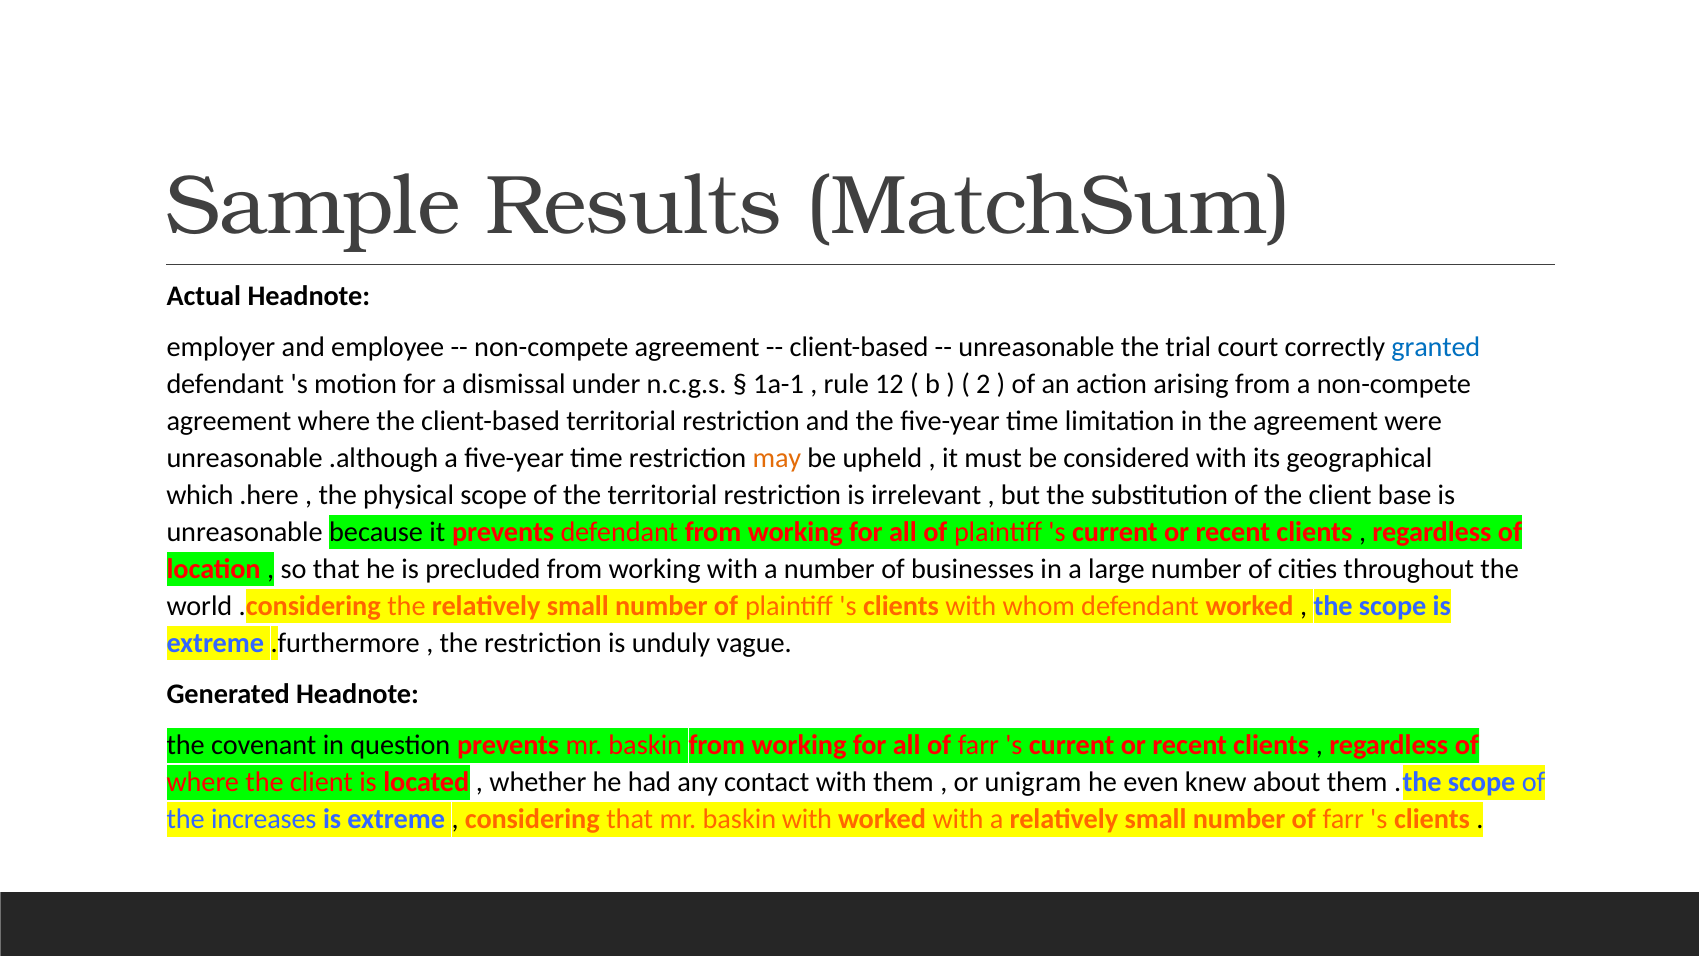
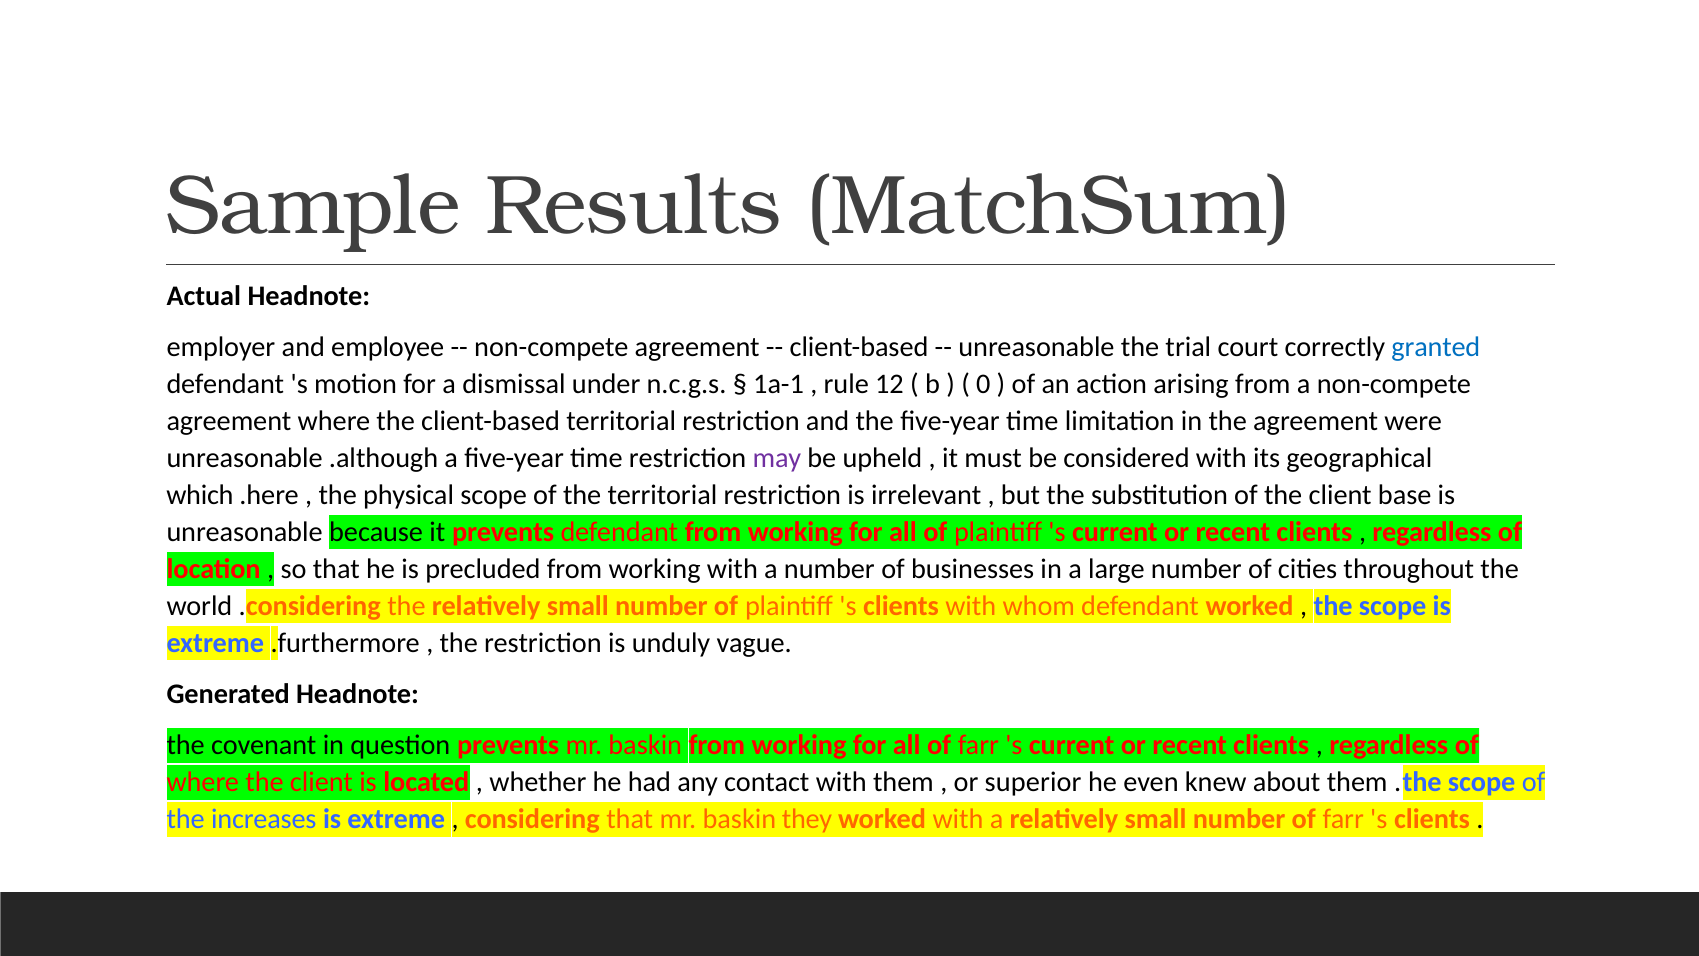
2: 2 -> 0
may colour: orange -> purple
unigram: unigram -> superior
baskin with: with -> they
